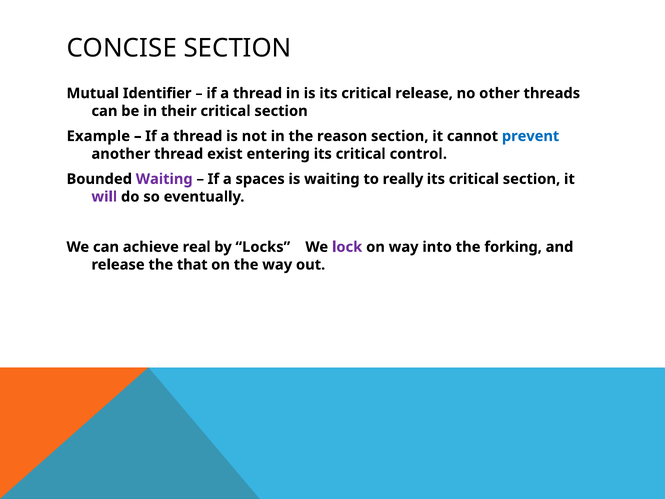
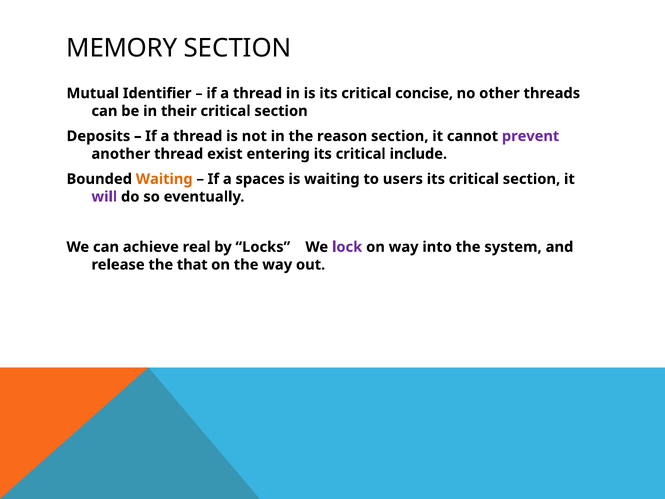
CONCISE: CONCISE -> MEMORY
critical release: release -> concise
Example: Example -> Deposits
prevent colour: blue -> purple
control: control -> include
Waiting at (164, 179) colour: purple -> orange
really: really -> users
forking: forking -> system
